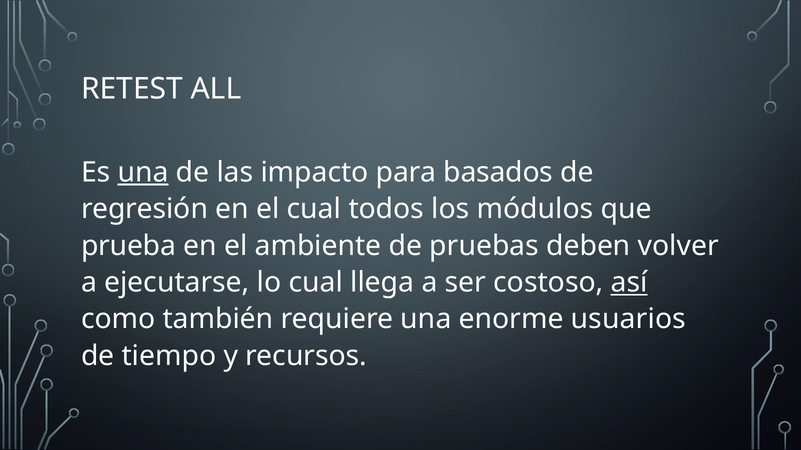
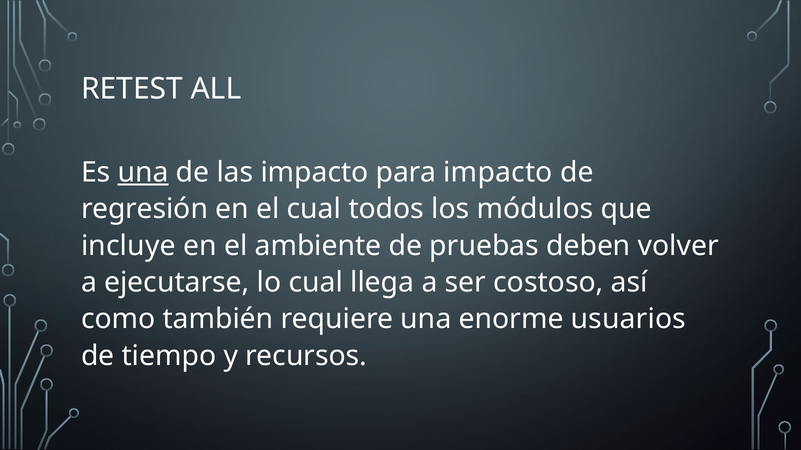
para basados: basados -> impacto
prueba: prueba -> incluye
así underline: present -> none
